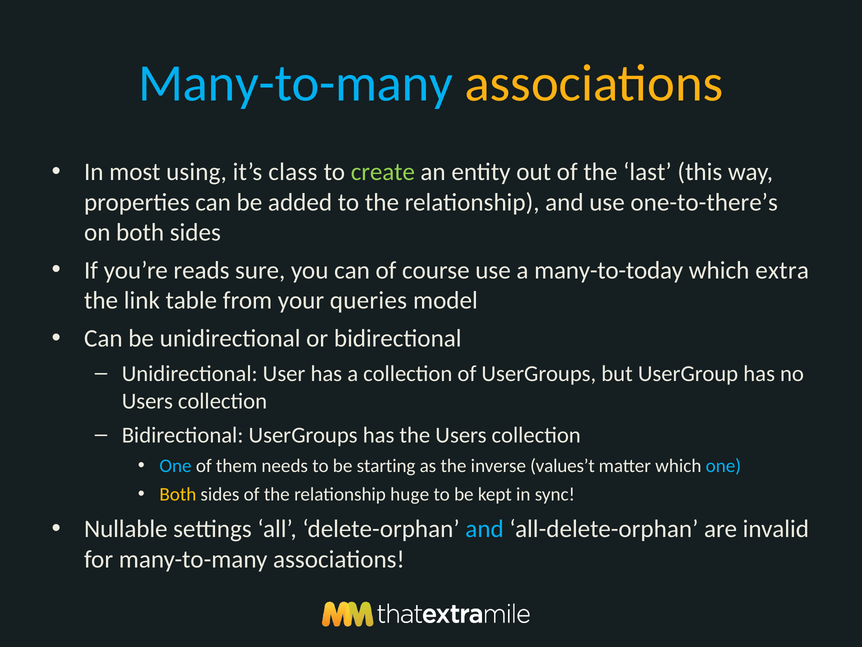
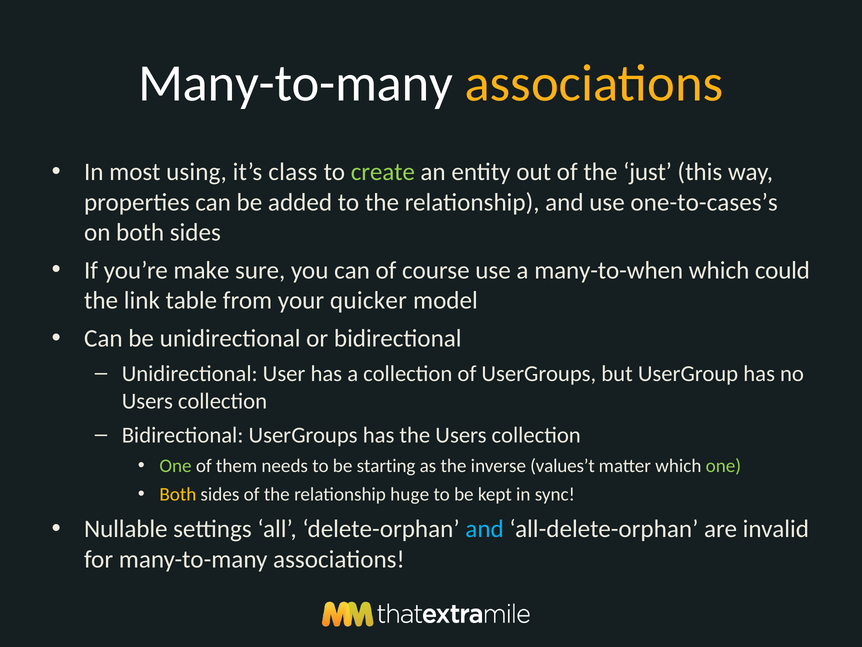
Many-to-many at (296, 83) colour: light blue -> white
last: last -> just
one-to-there’s: one-to-there’s -> one-to-cases’s
reads: reads -> make
many-to-today: many-to-today -> many-to-when
extra: extra -> could
queries: queries -> quicker
One at (176, 465) colour: light blue -> light green
one at (723, 465) colour: light blue -> light green
